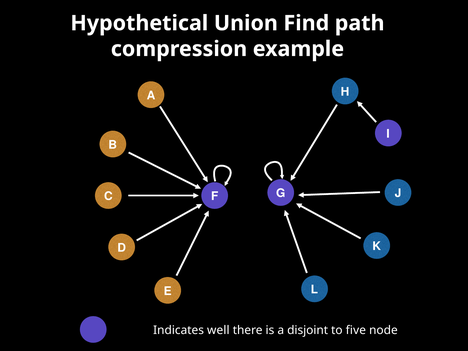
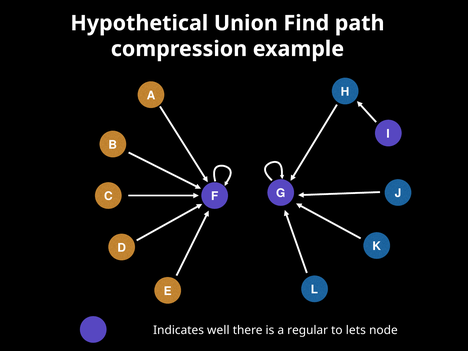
disjoint: disjoint -> regular
five: five -> lets
